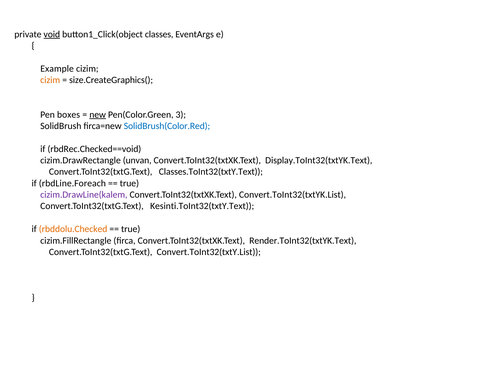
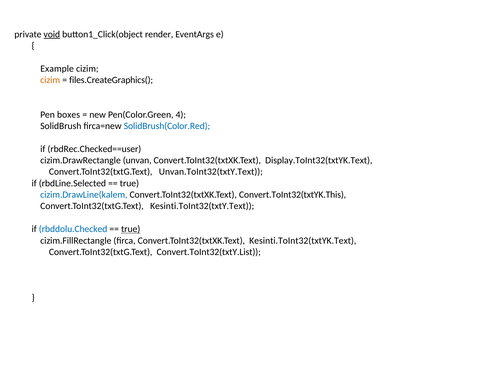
classes: classes -> render
size.CreateGraphics(: size.CreateGraphics( -> files.CreateGraphics(
new underline: present -> none
3: 3 -> 4
rbdRec.Checked==void: rbdRec.Checked==void -> rbdRec.Checked==user
Classes.ToInt32(txtY.Text: Classes.ToInt32(txtY.Text -> Unvan.ToInt32(txtY.Text
rbdLine.Foreach: rbdLine.Foreach -> rbdLine.Selected
cizim.DrawLine(kalem colour: purple -> blue
Convert.ToInt32(txtYK.List: Convert.ToInt32(txtYK.List -> Convert.ToInt32(txtYK.This
rbddolu.Checked colour: orange -> blue
true at (131, 229) underline: none -> present
Render.ToInt32(txtYK.Text: Render.ToInt32(txtYK.Text -> Kesinti.ToInt32(txtYK.Text
